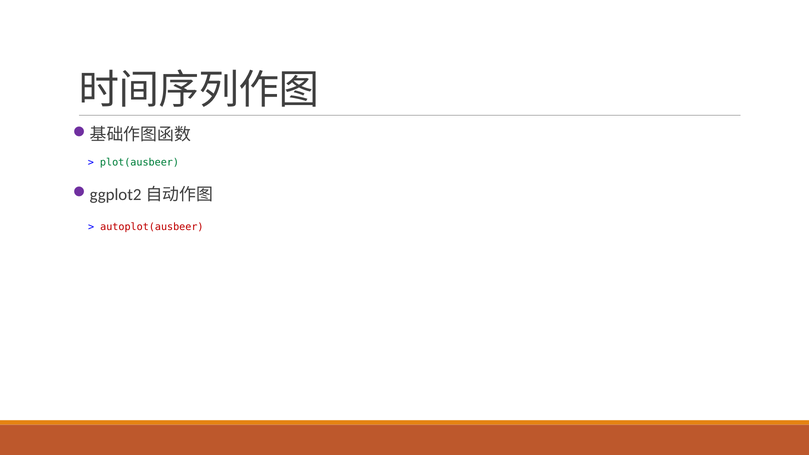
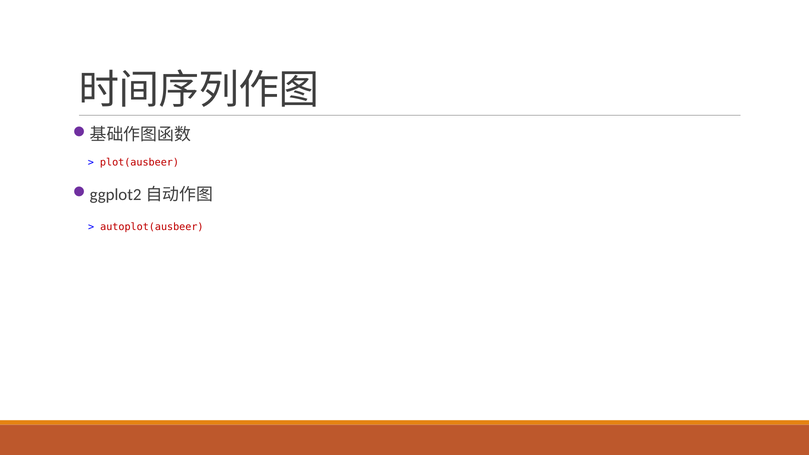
plot(ausbeer colour: green -> red
